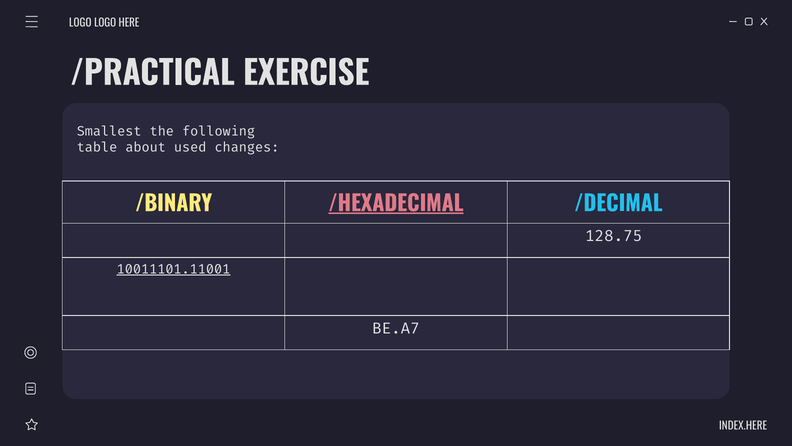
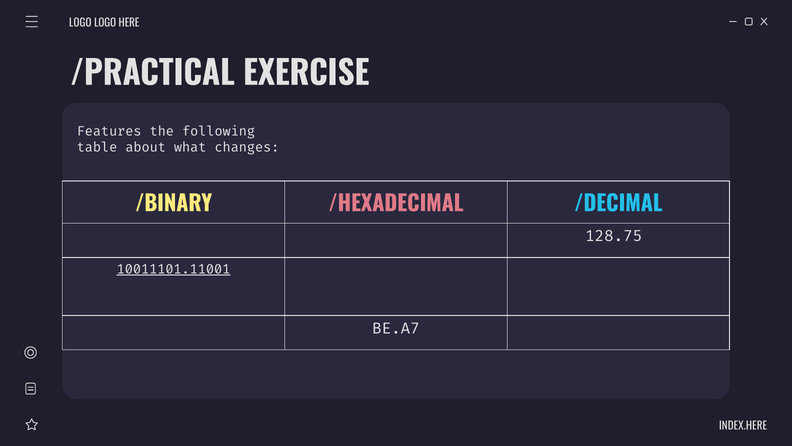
Smallest: Smallest -> Features
used: used -> what
/HEXADECIMAL underline: present -> none
